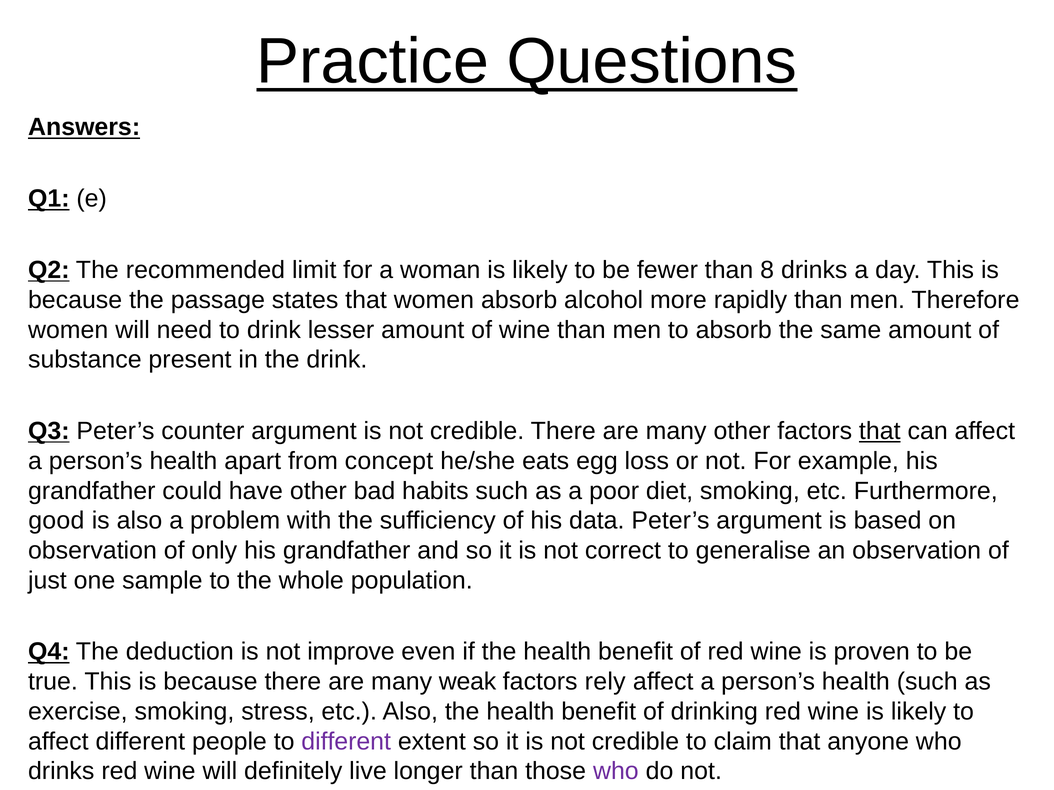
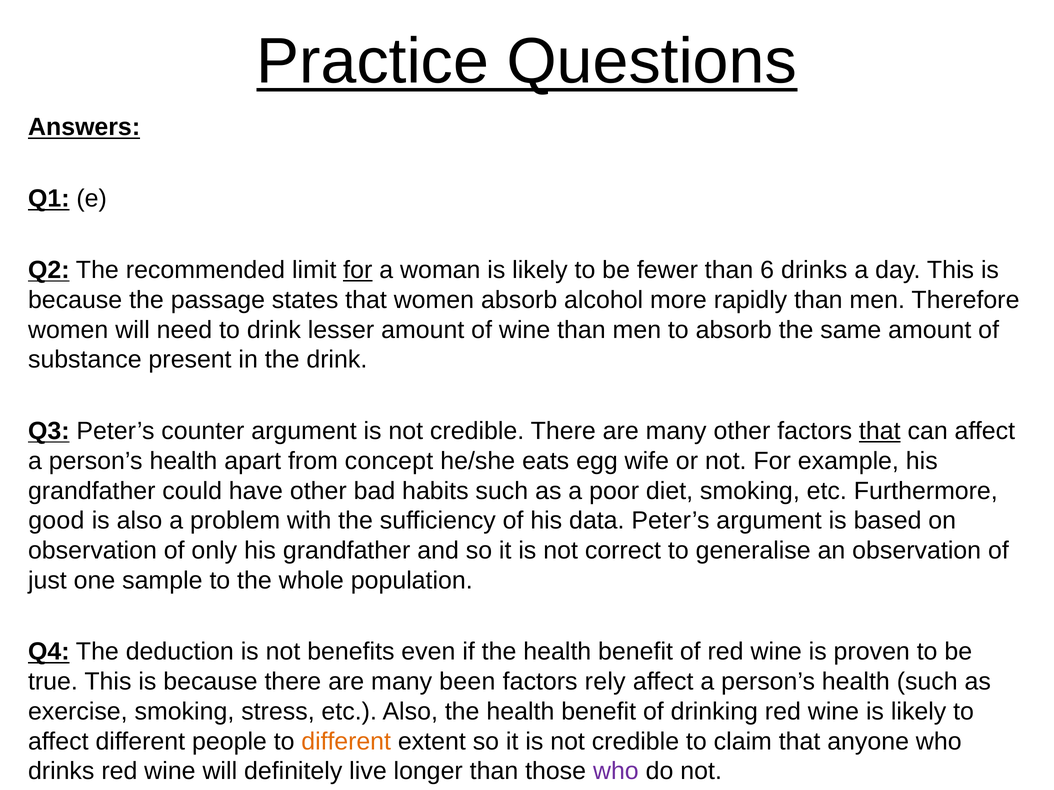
for at (358, 270) underline: none -> present
8: 8 -> 6
loss: loss -> wife
improve: improve -> benefits
weak: weak -> been
different at (346, 742) colour: purple -> orange
